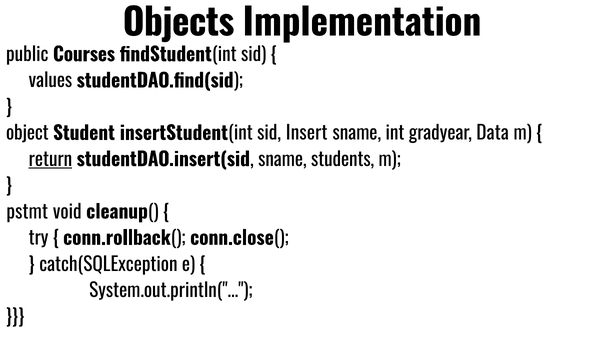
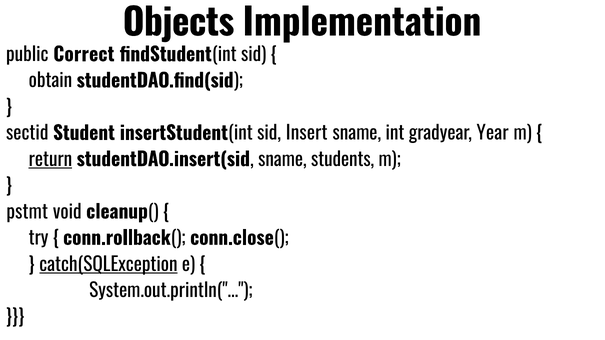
Courses: Courses -> Correct
values: values -> obtain
object: object -> sectid
Data: Data -> Year
catch(SQLException underline: none -> present
